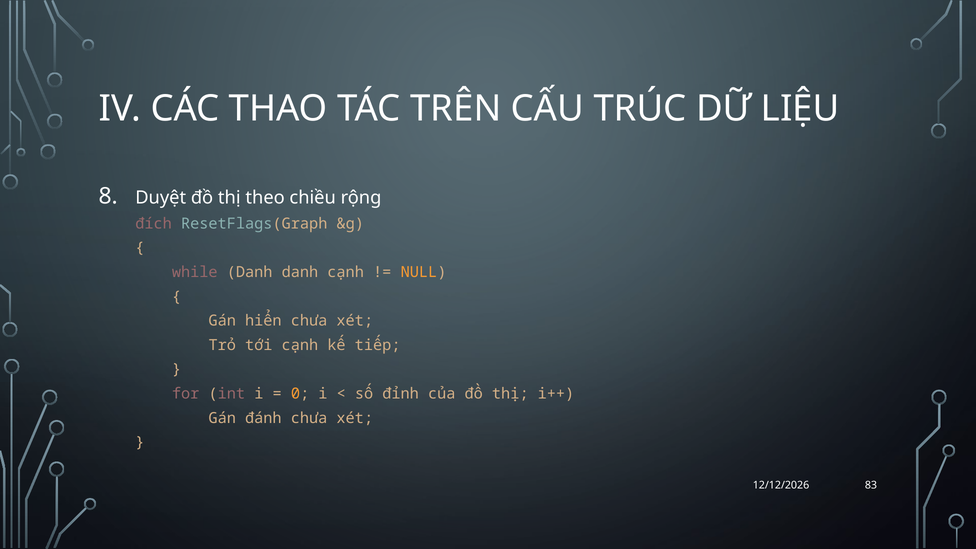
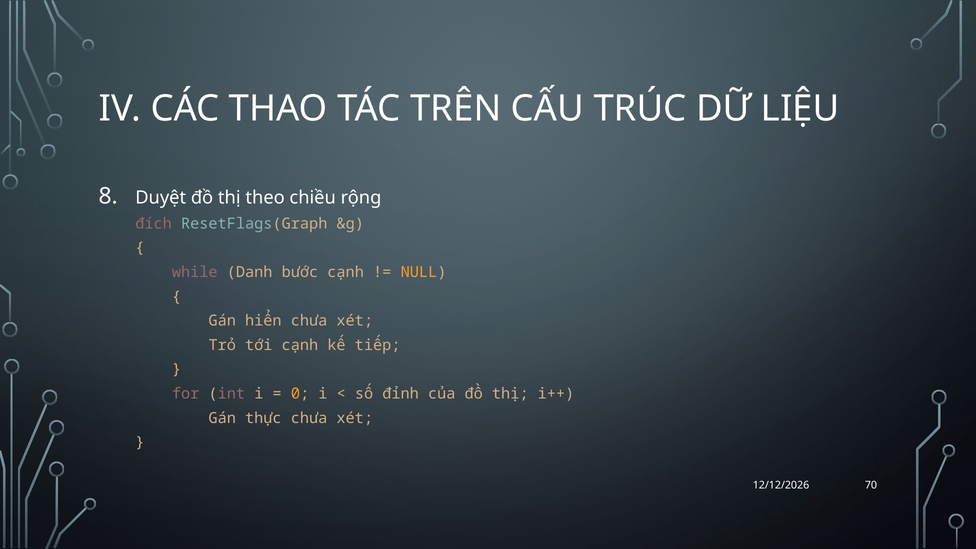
Danh danh: danh -> bước
đánh: đánh -> thực
83: 83 -> 70
